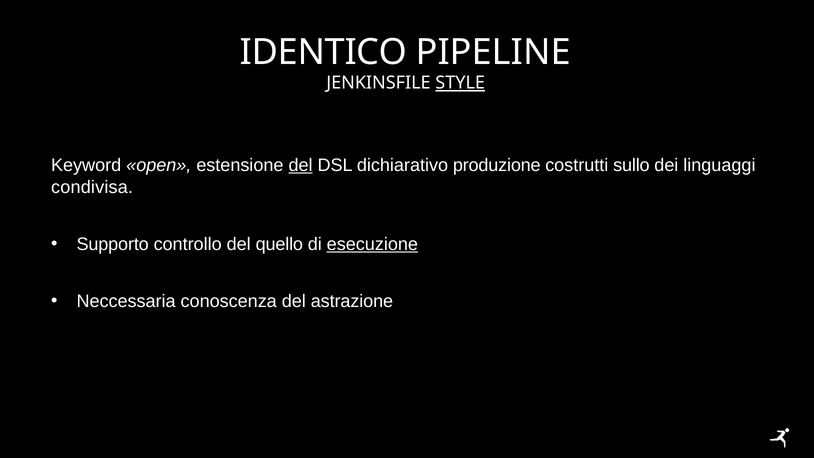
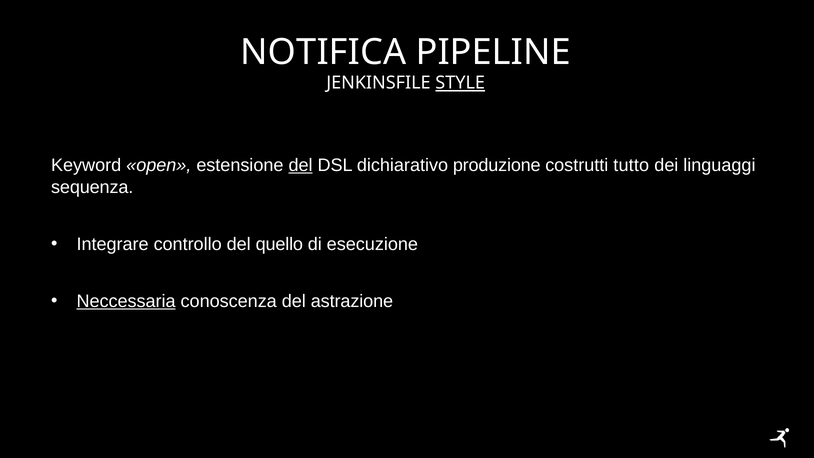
IDENTICO: IDENTICO -> NOTIFICA
sullo: sullo -> tutto
condivisa: condivisa -> sequenza
Supporto: Supporto -> Integrare
esecuzione underline: present -> none
Neccessaria underline: none -> present
